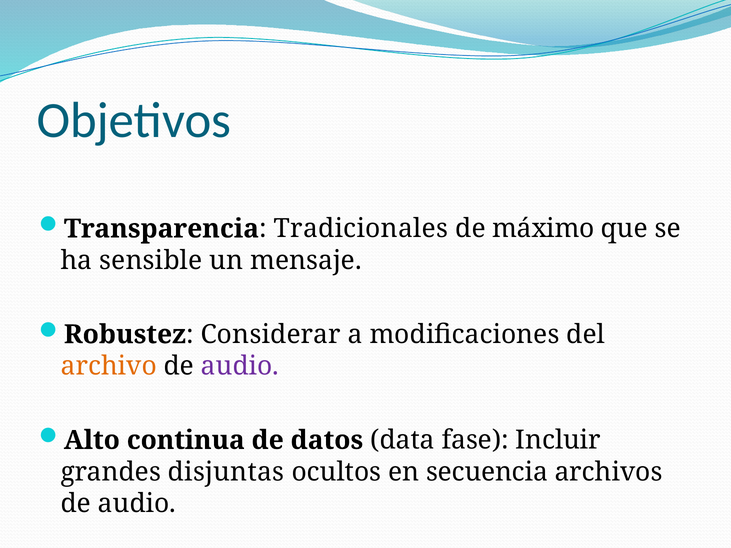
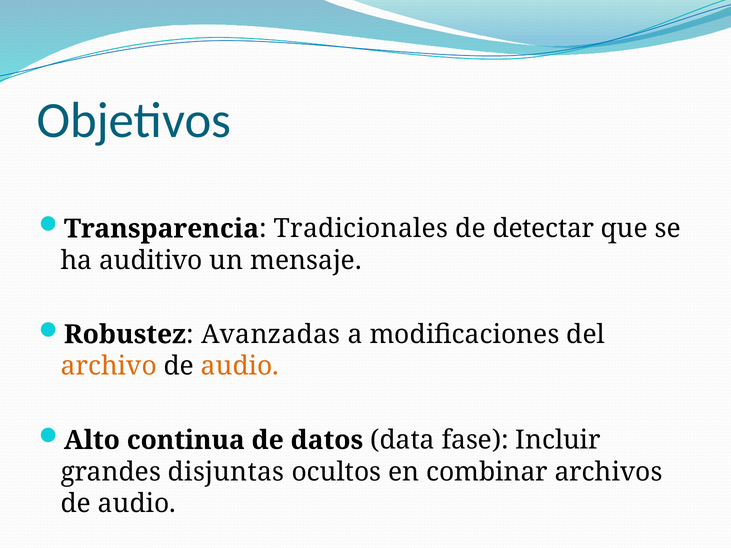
máximo: máximo -> detectar
sensible: sensible -> auditivo
Considerar: Considerar -> Avanzadas
audio at (240, 366) colour: purple -> orange
secuencia: secuencia -> combinar
